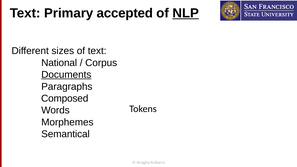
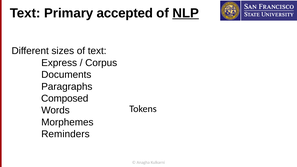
National: National -> Express
Documents underline: present -> none
Semantical: Semantical -> Reminders
